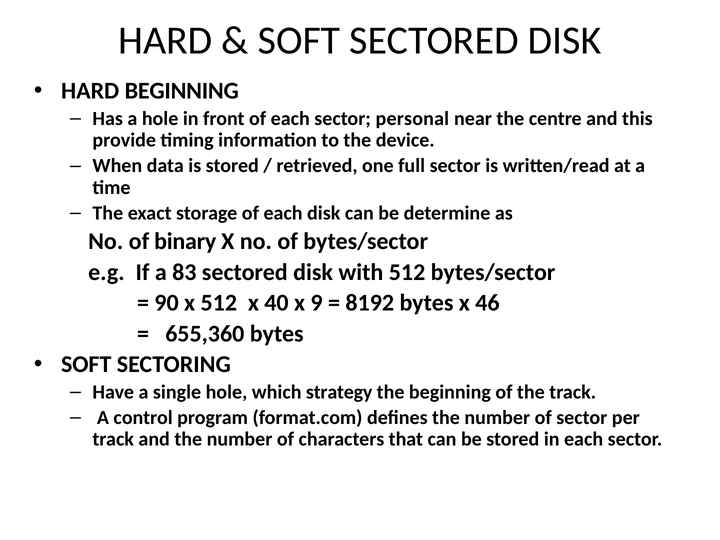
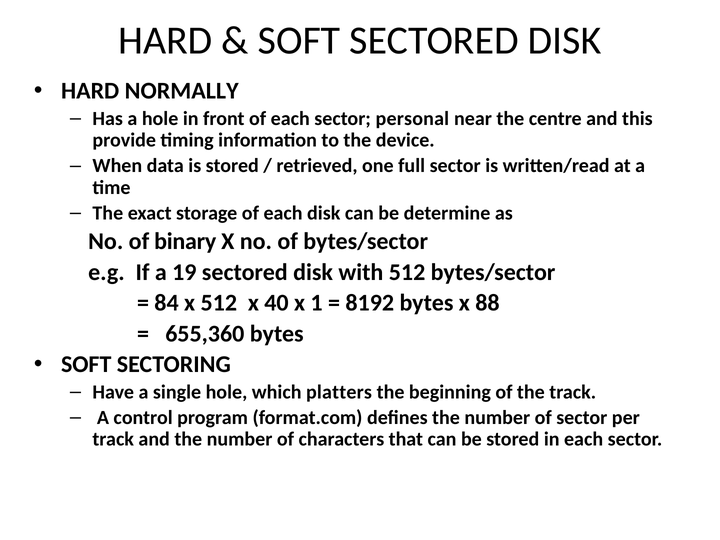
HARD BEGINNING: BEGINNING -> NORMALLY
83: 83 -> 19
90: 90 -> 84
9: 9 -> 1
46: 46 -> 88
strategy: strategy -> platters
